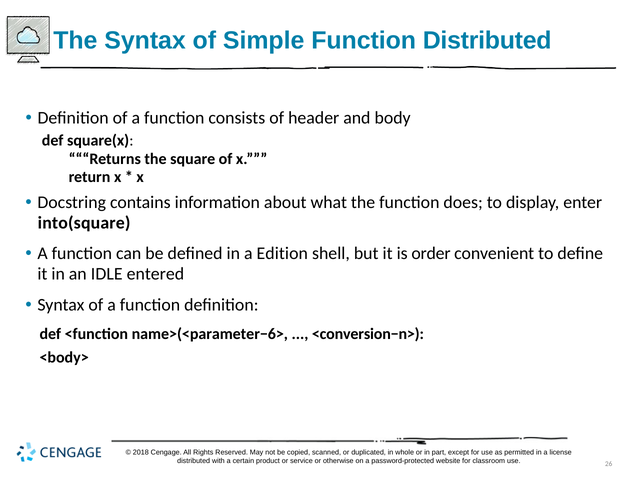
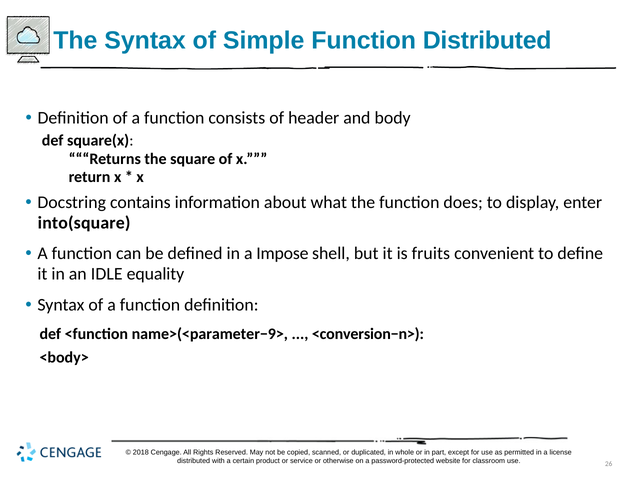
Edition: Edition -> Impose
order: order -> fruits
entered: entered -> equality
name>(<parameter−6>: name>(<parameter−6> -> name>(<parameter−9>
